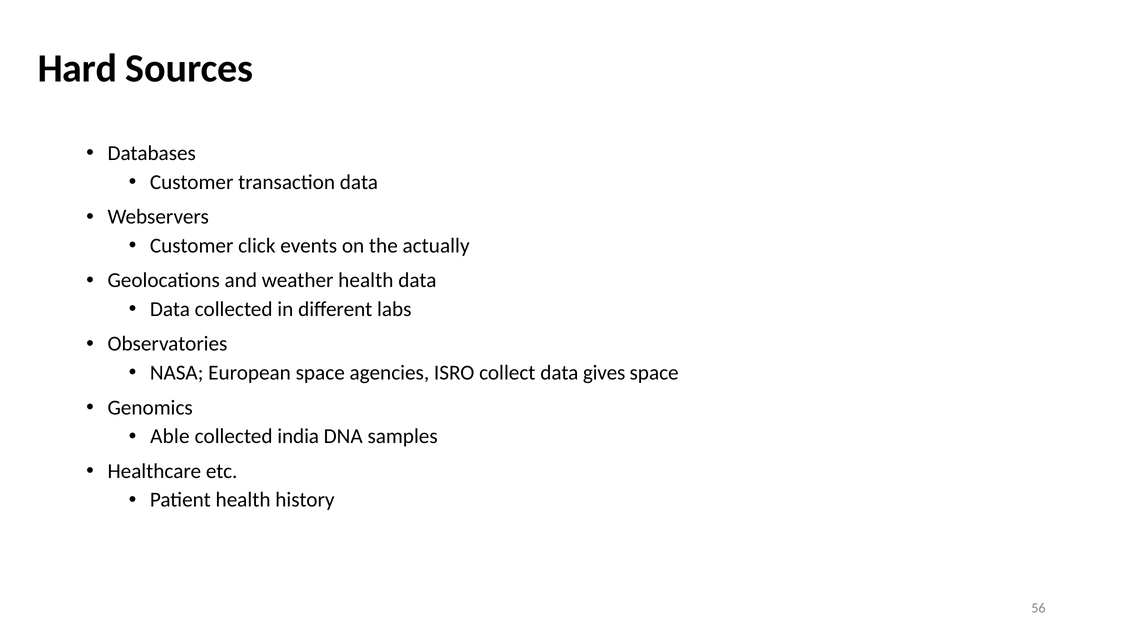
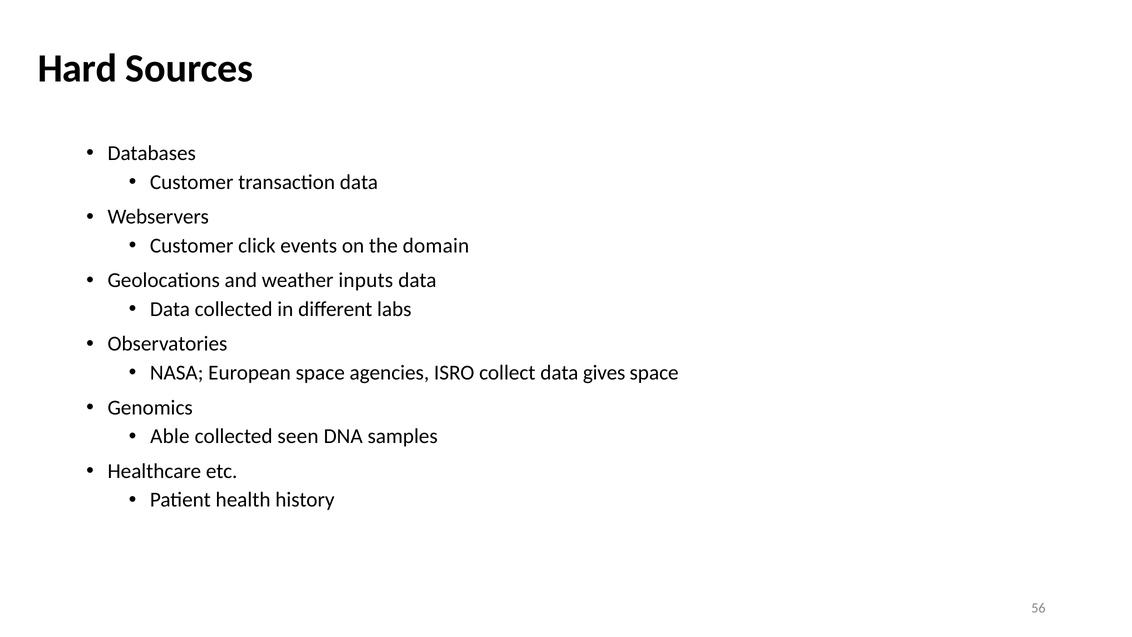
actually: actually -> domain
weather health: health -> inputs
india: india -> seen
